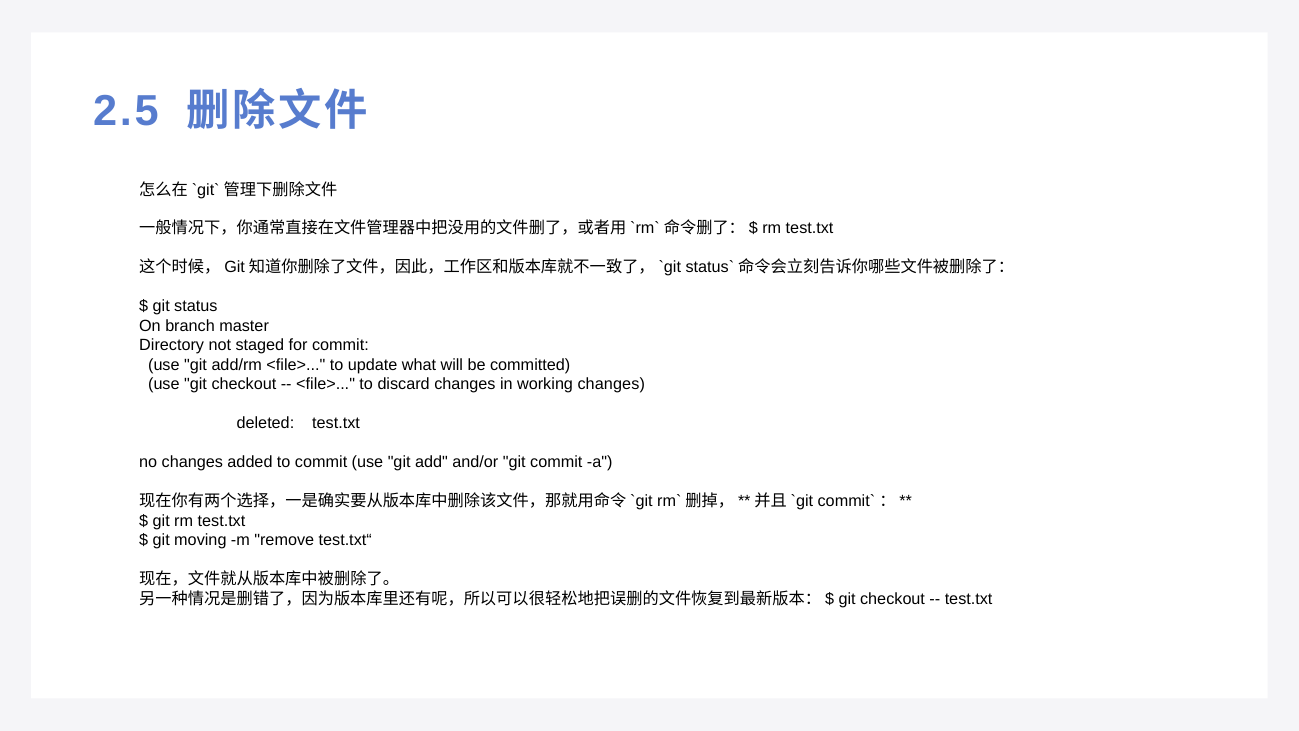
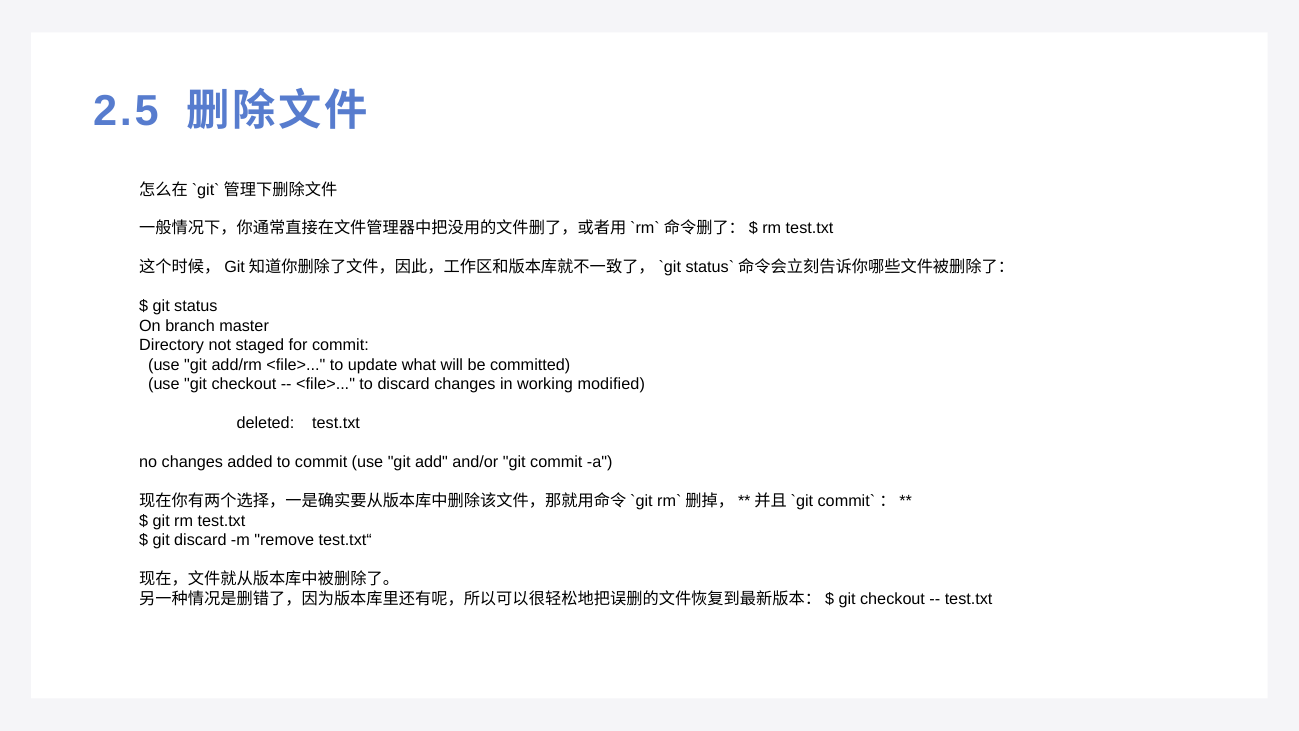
working changes: changes -> modified
git moving: moving -> discard
